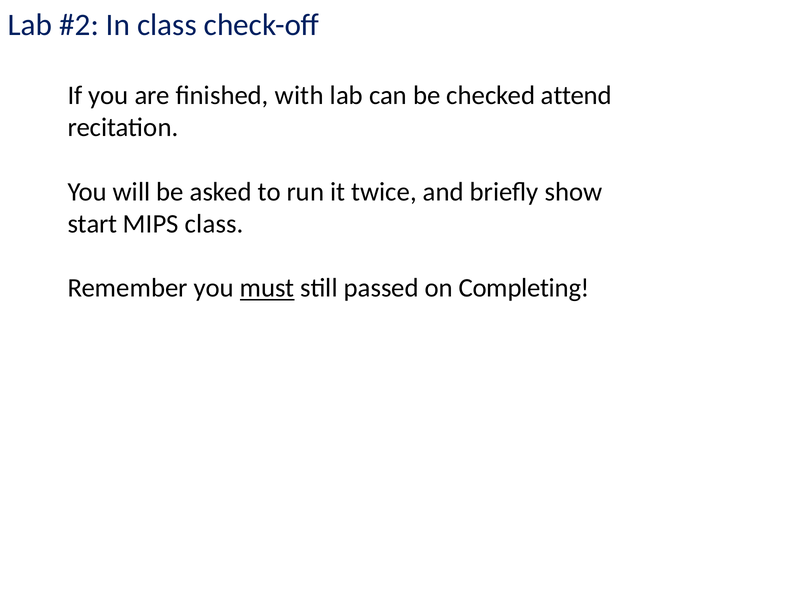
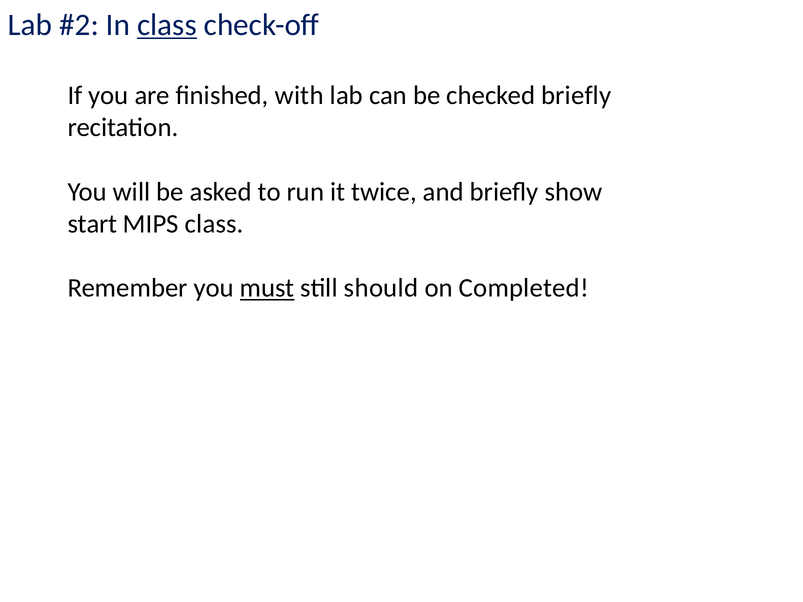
class at (167, 25) underline: none -> present
checked attend: attend -> briefly
passed: passed -> should
Completing: Completing -> Completed
